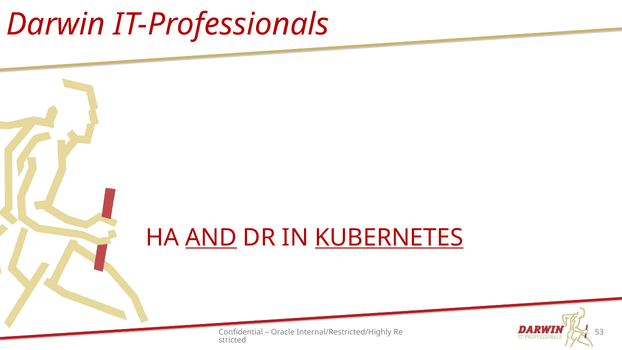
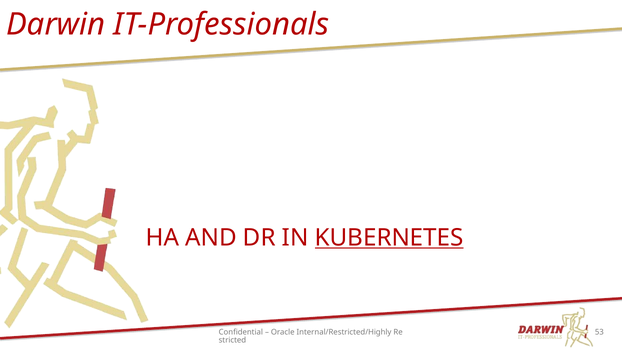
AND underline: present -> none
